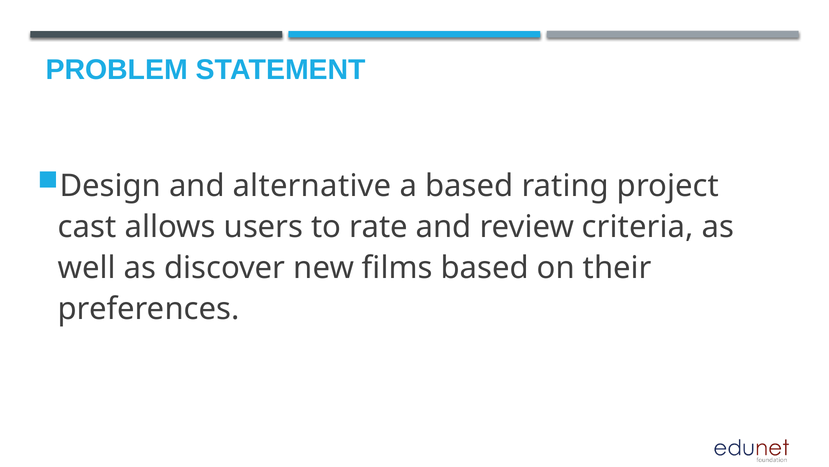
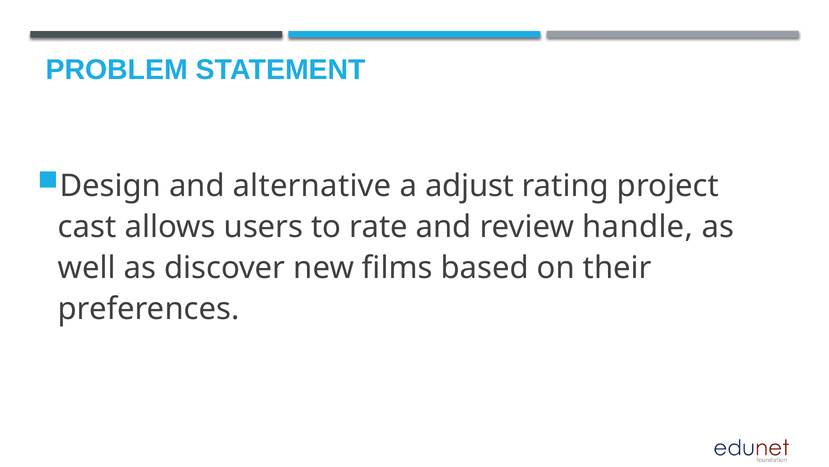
a based: based -> adjust
criteria: criteria -> handle
